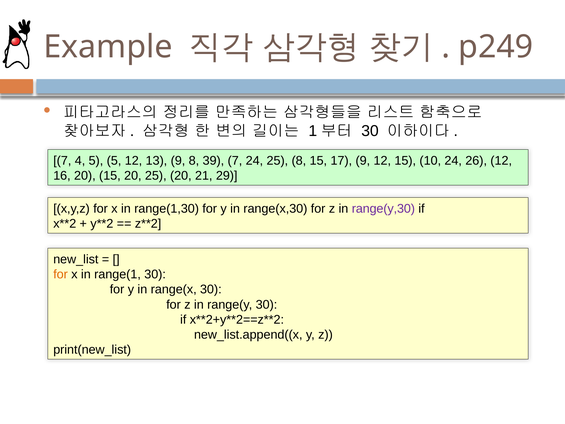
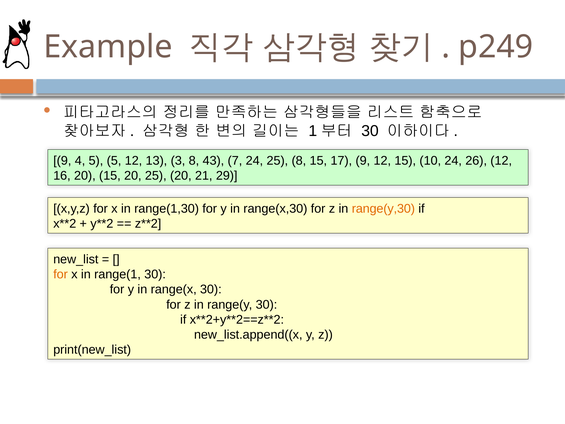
7 at (62, 161): 7 -> 9
13 9: 9 -> 3
39: 39 -> 43
range(y,30 colour: purple -> orange
